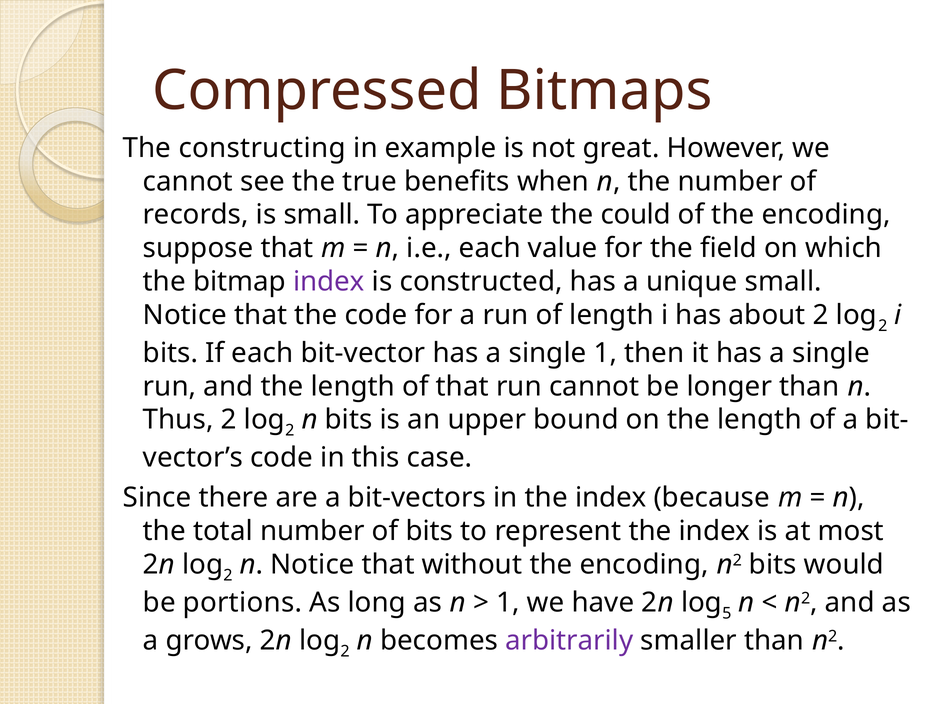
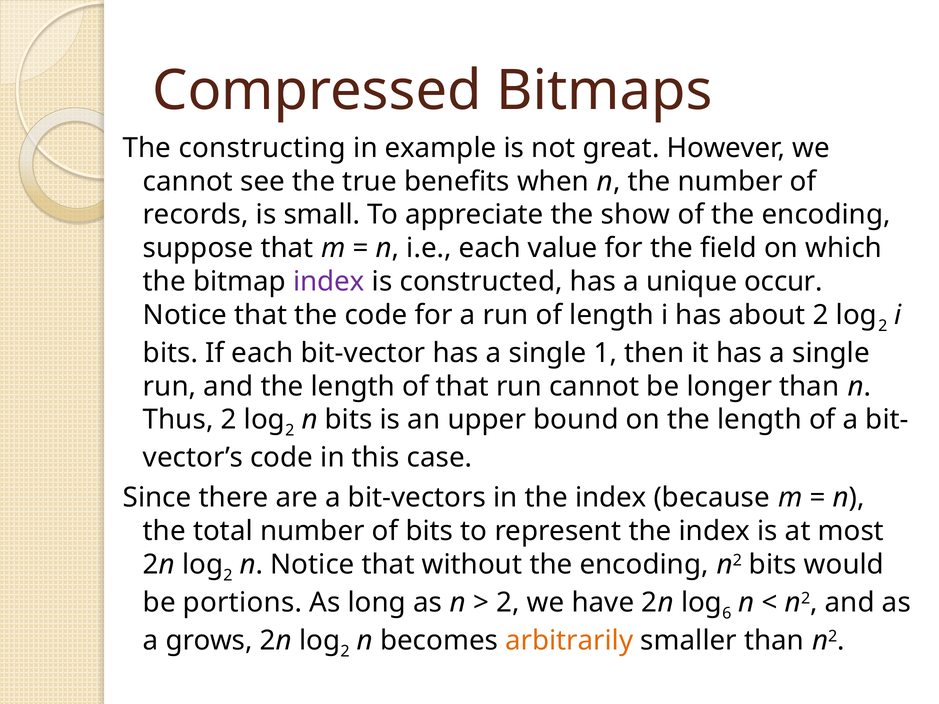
could: could -> show
unique small: small -> occur
1 at (508, 603): 1 -> 2
5: 5 -> 6
arbitrarily colour: purple -> orange
